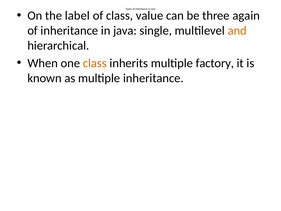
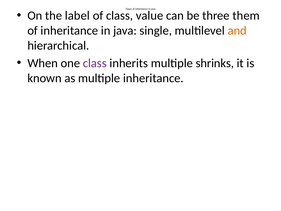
again: again -> them
class at (95, 63) colour: orange -> purple
factory: factory -> shrinks
